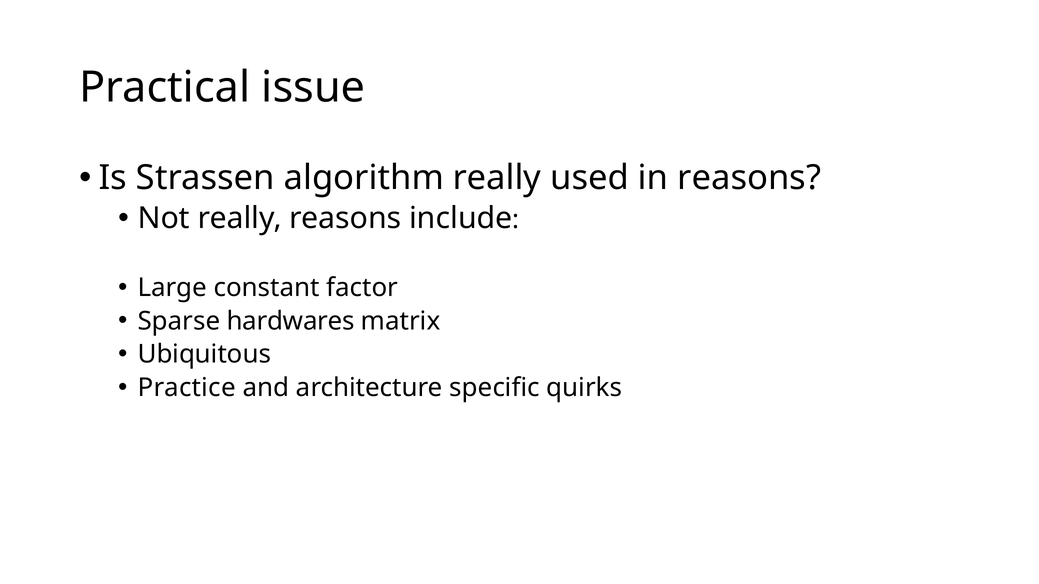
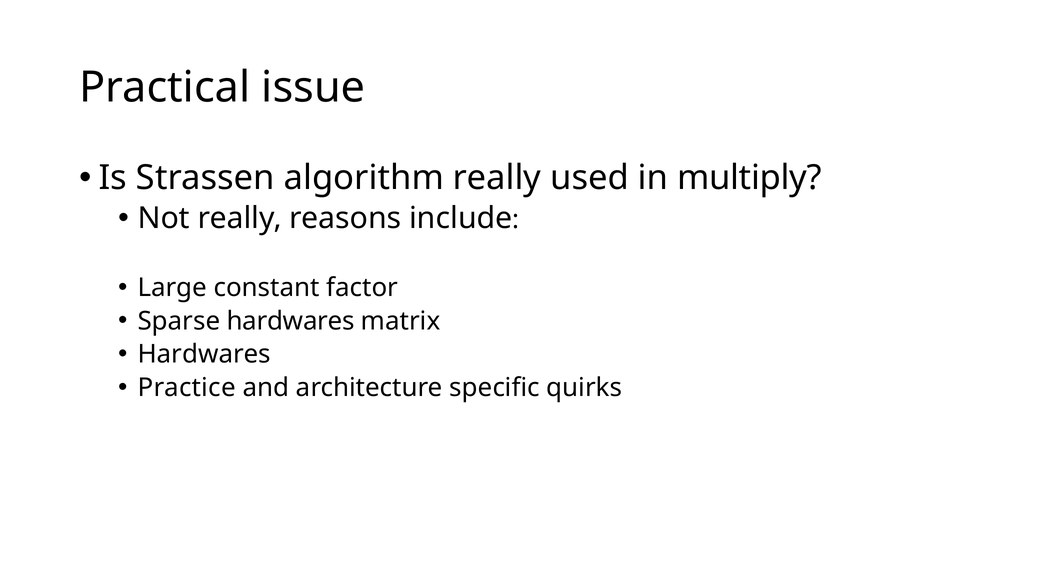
in reasons: reasons -> multiply
Ubiquitous at (204, 355): Ubiquitous -> Hardwares
